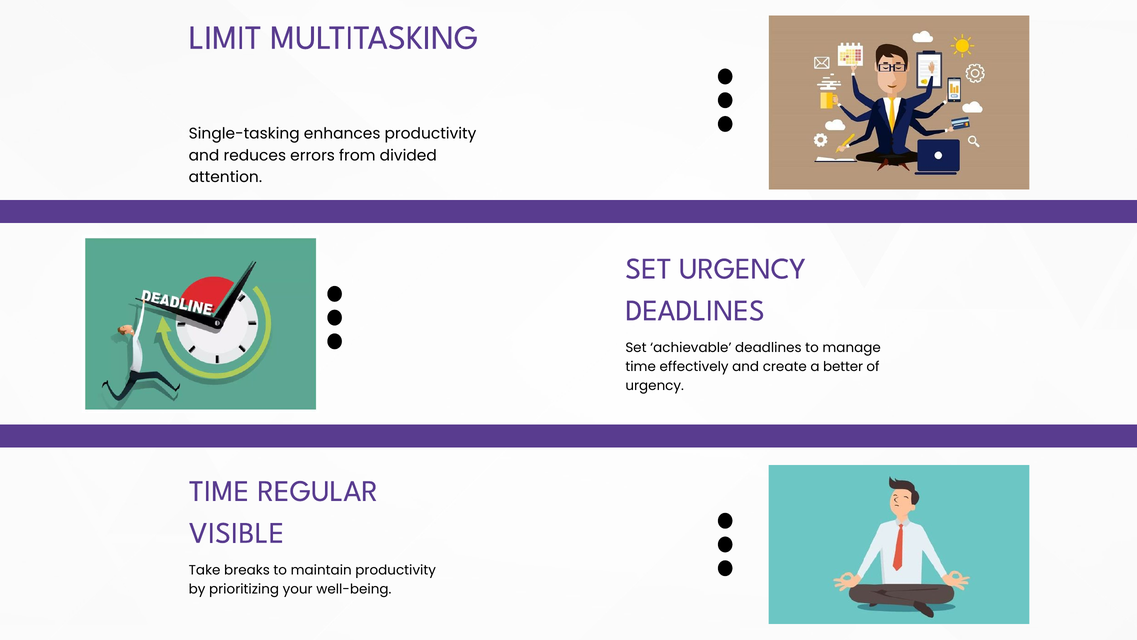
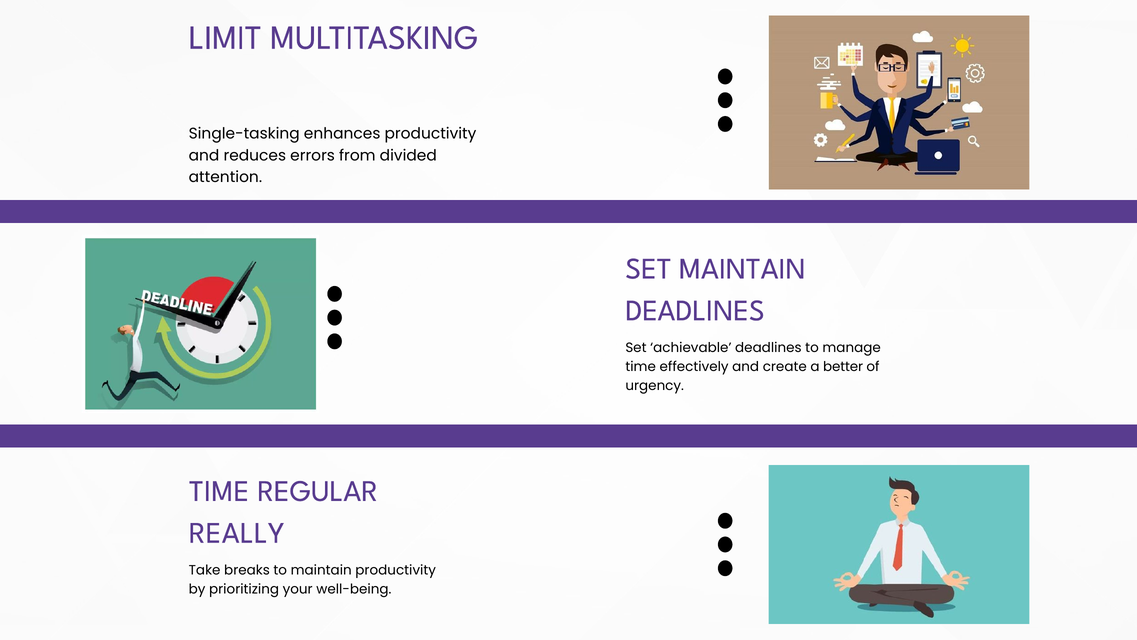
SET URGENCY: URGENCY -> MAINTAIN
VISIBLE: VISIBLE -> REALLY
